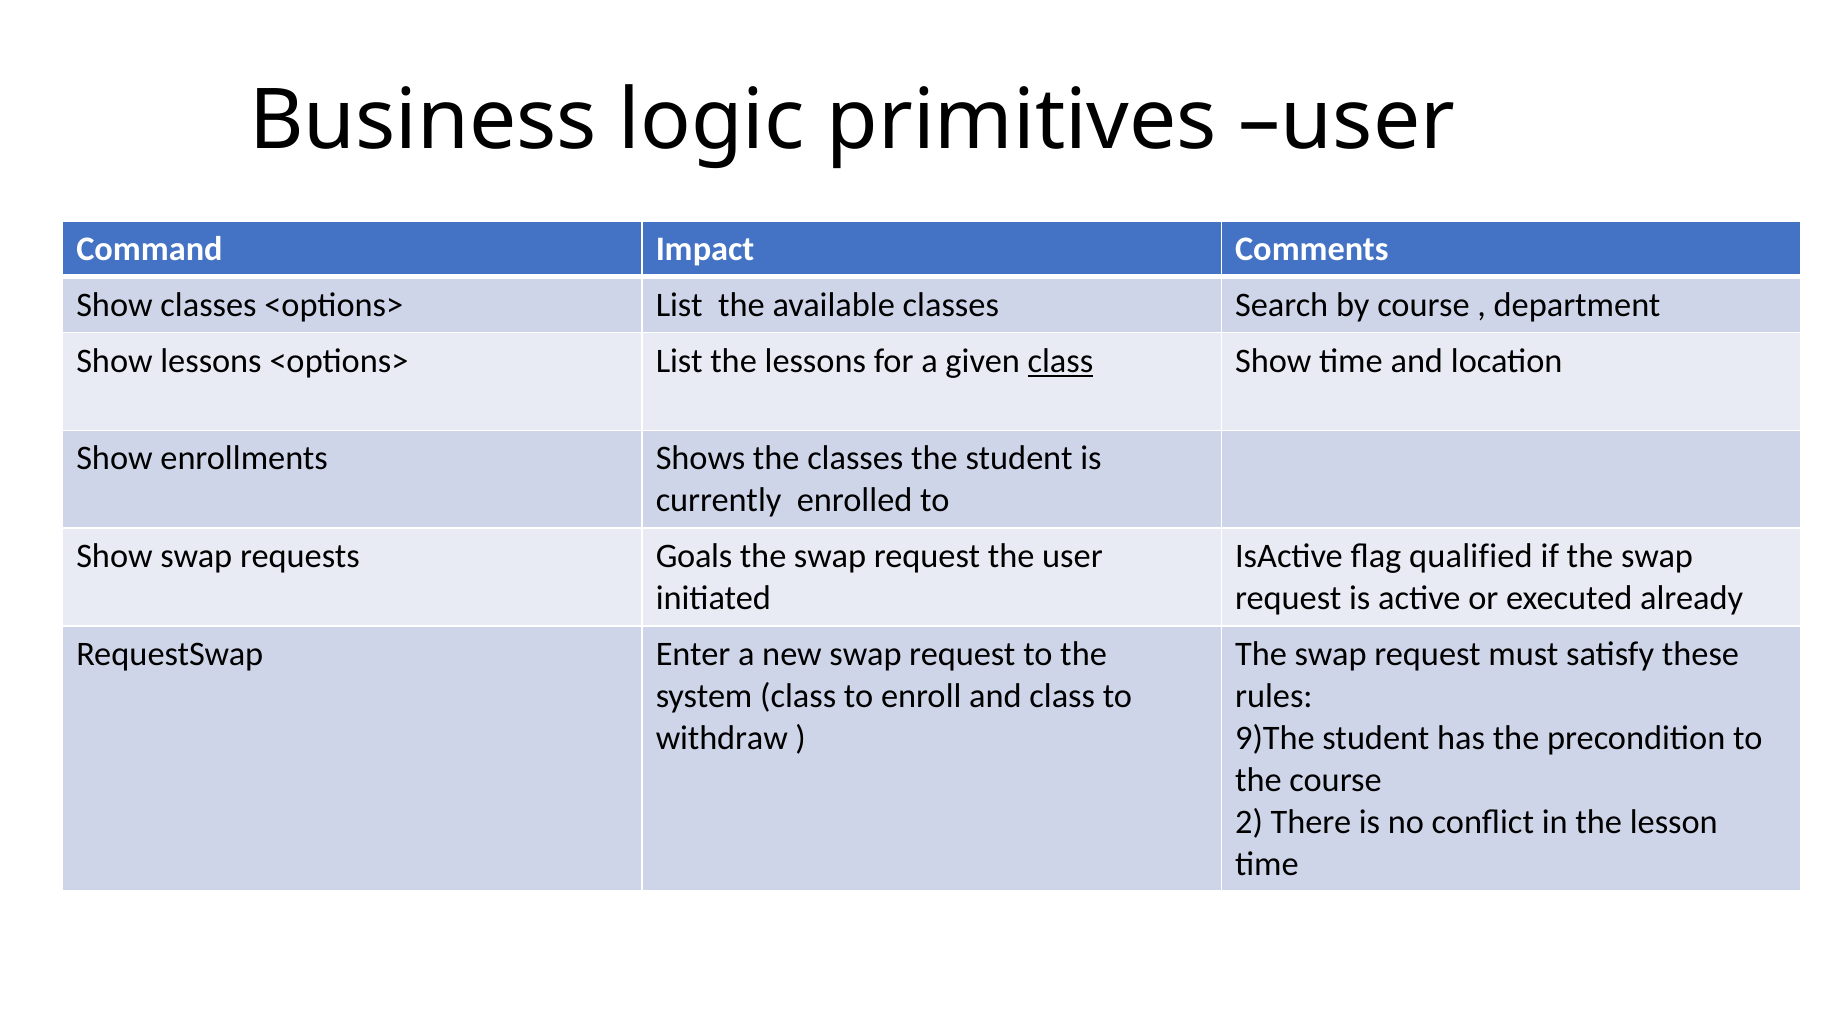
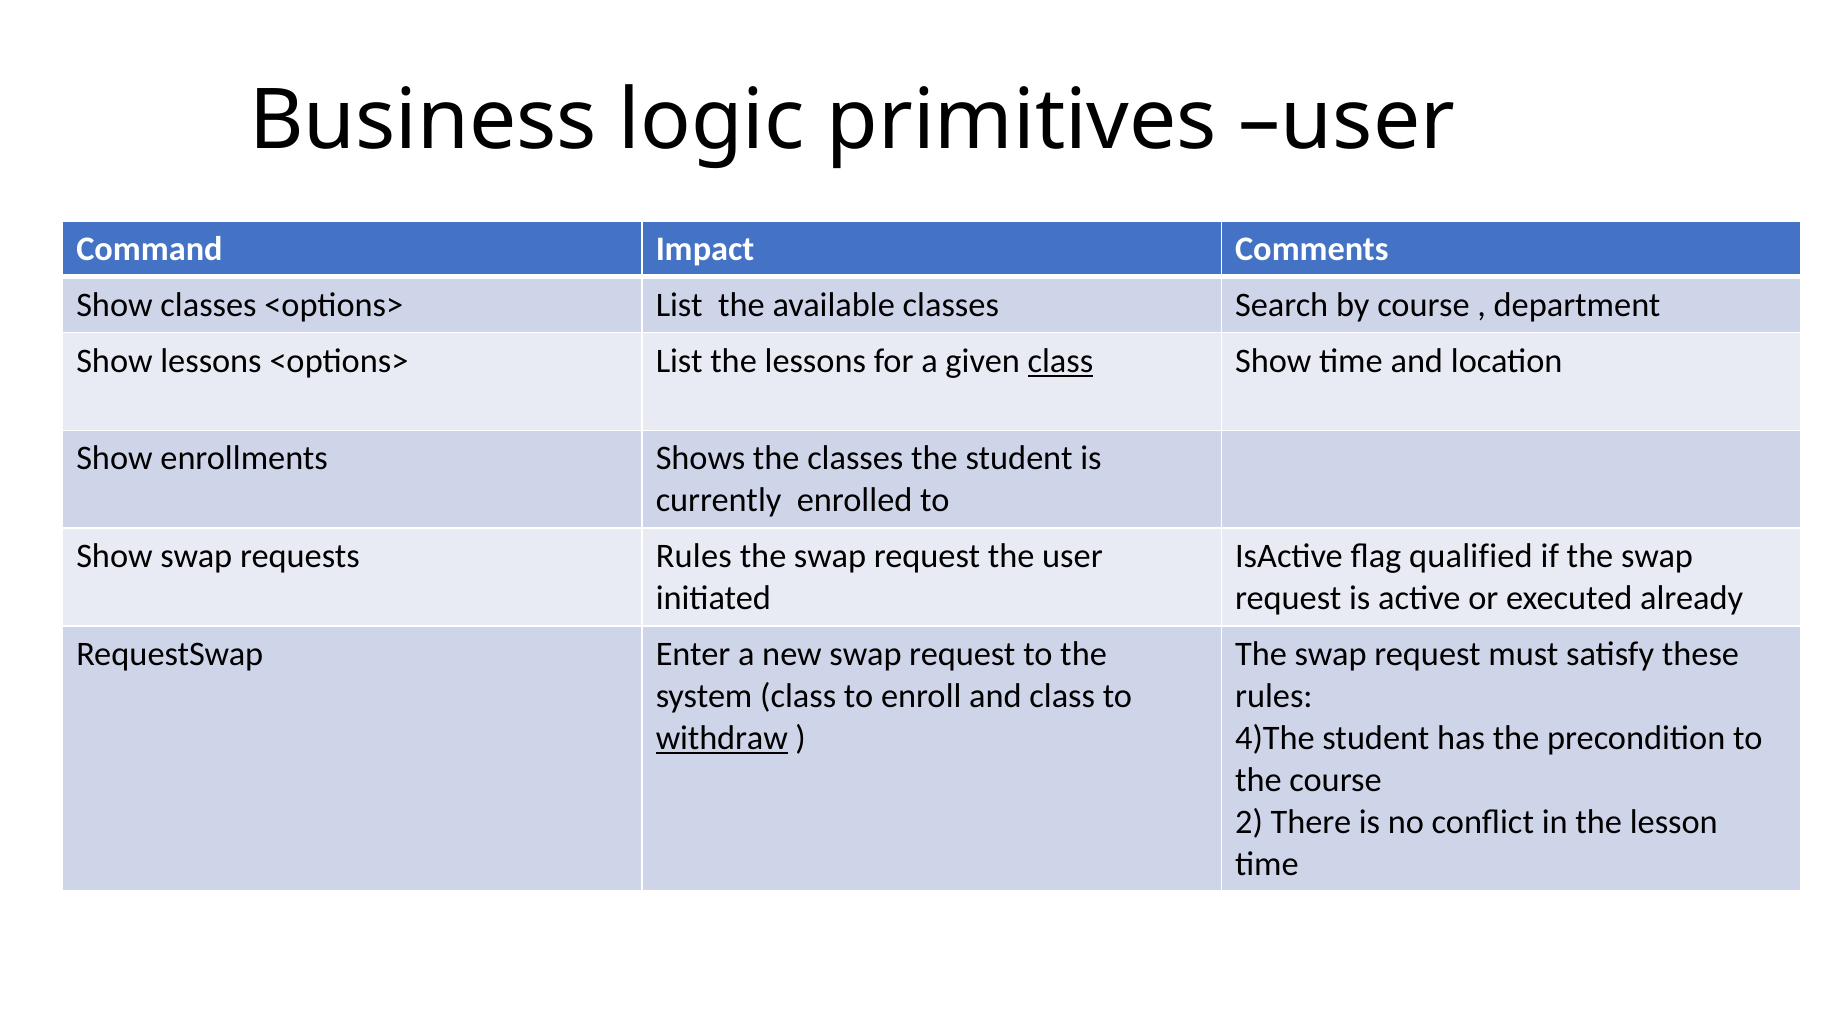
requests Goals: Goals -> Rules
withdraw underline: none -> present
9)The: 9)The -> 4)The
